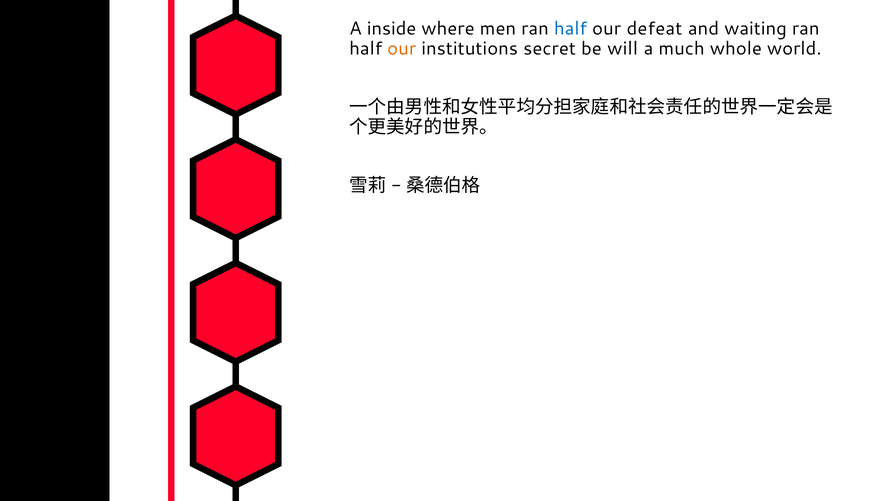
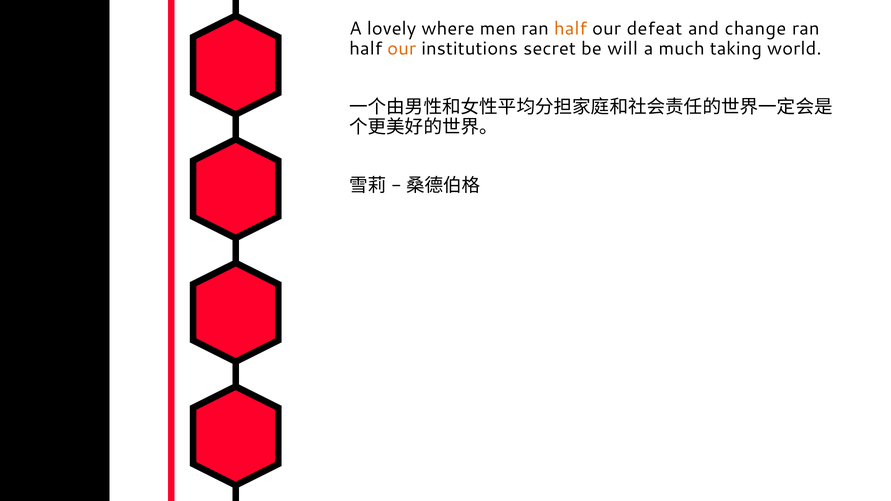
inside: inside -> lovely
half at (570, 28) colour: blue -> orange
waiting: waiting -> change
whole: whole -> taking
